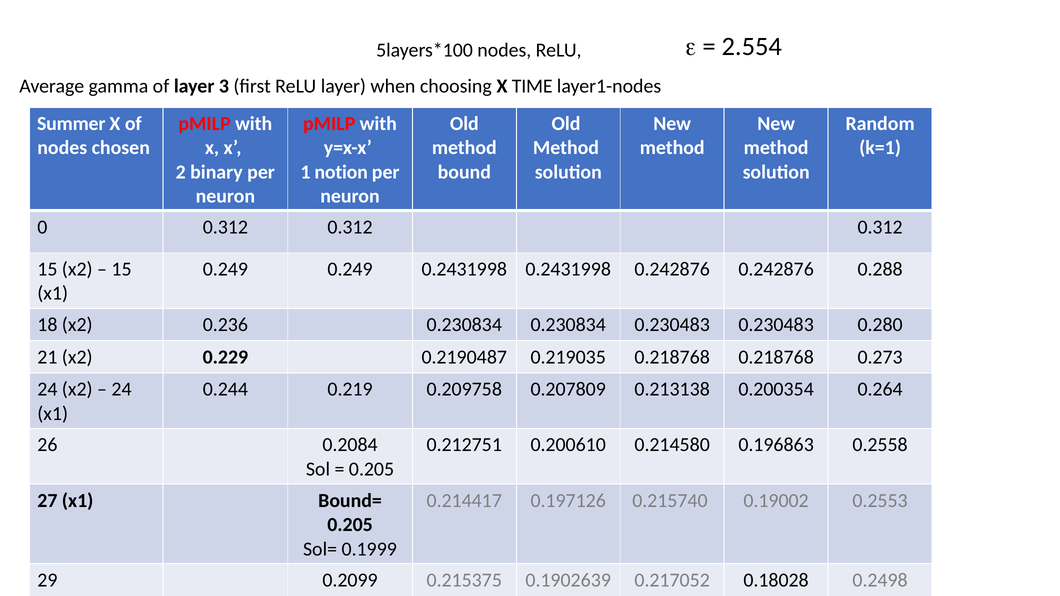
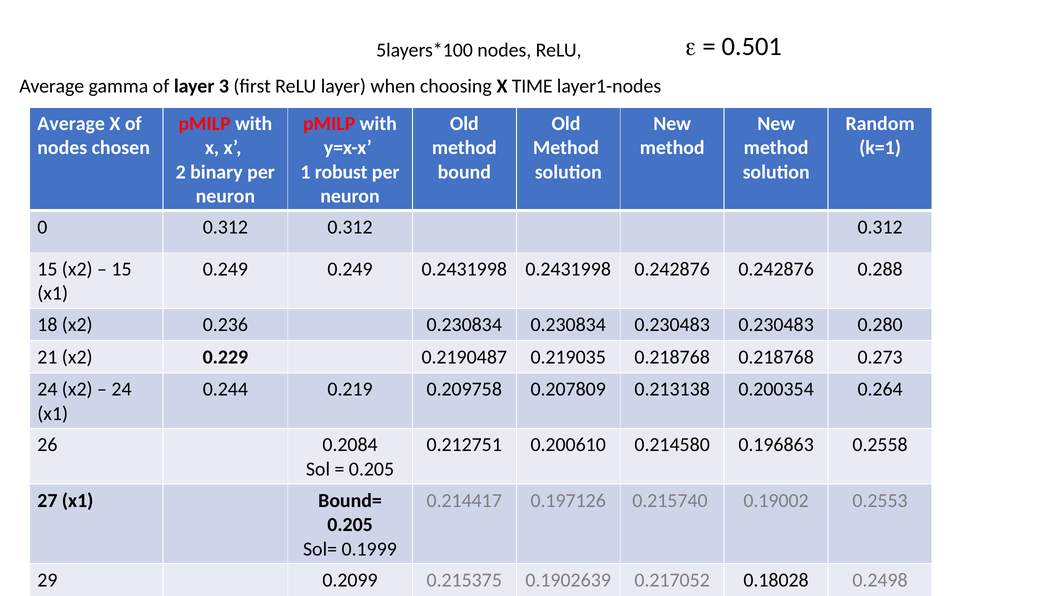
2.554: 2.554 -> 0.501
Summer at (71, 124): Summer -> Average
notion: notion -> robust
